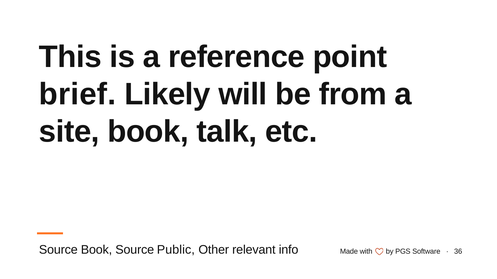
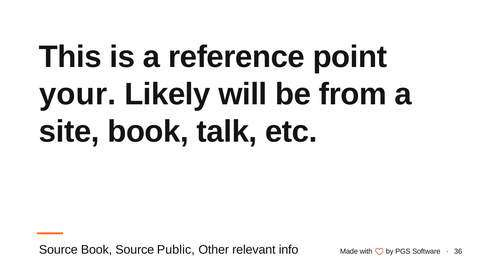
brief: brief -> your
